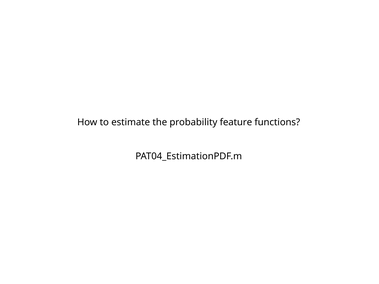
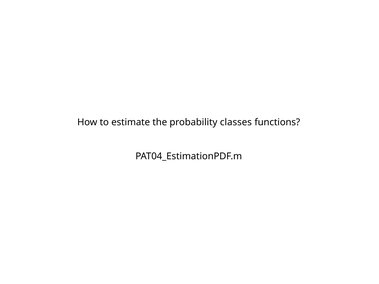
feature: feature -> classes
